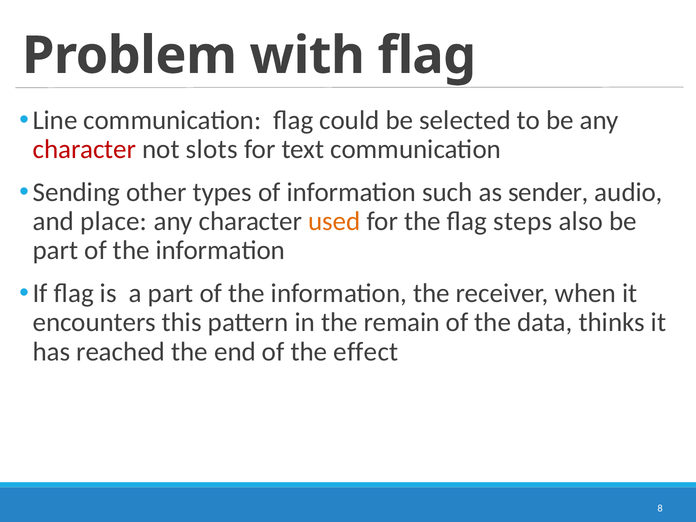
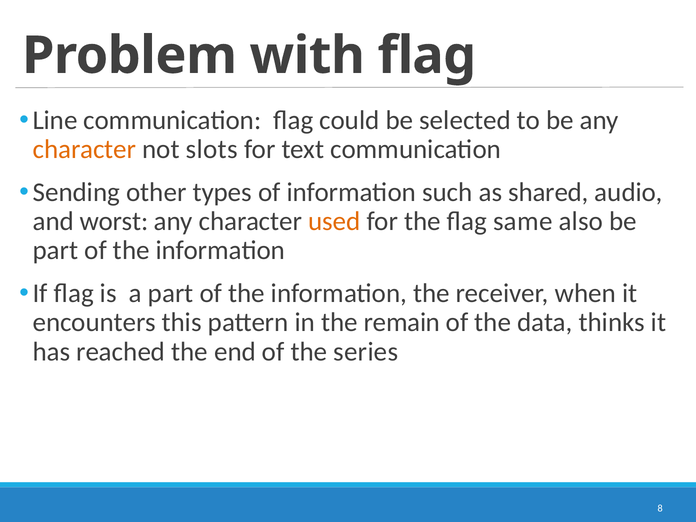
character at (84, 149) colour: red -> orange
sender: sender -> shared
place: place -> worst
steps: steps -> same
effect: effect -> series
